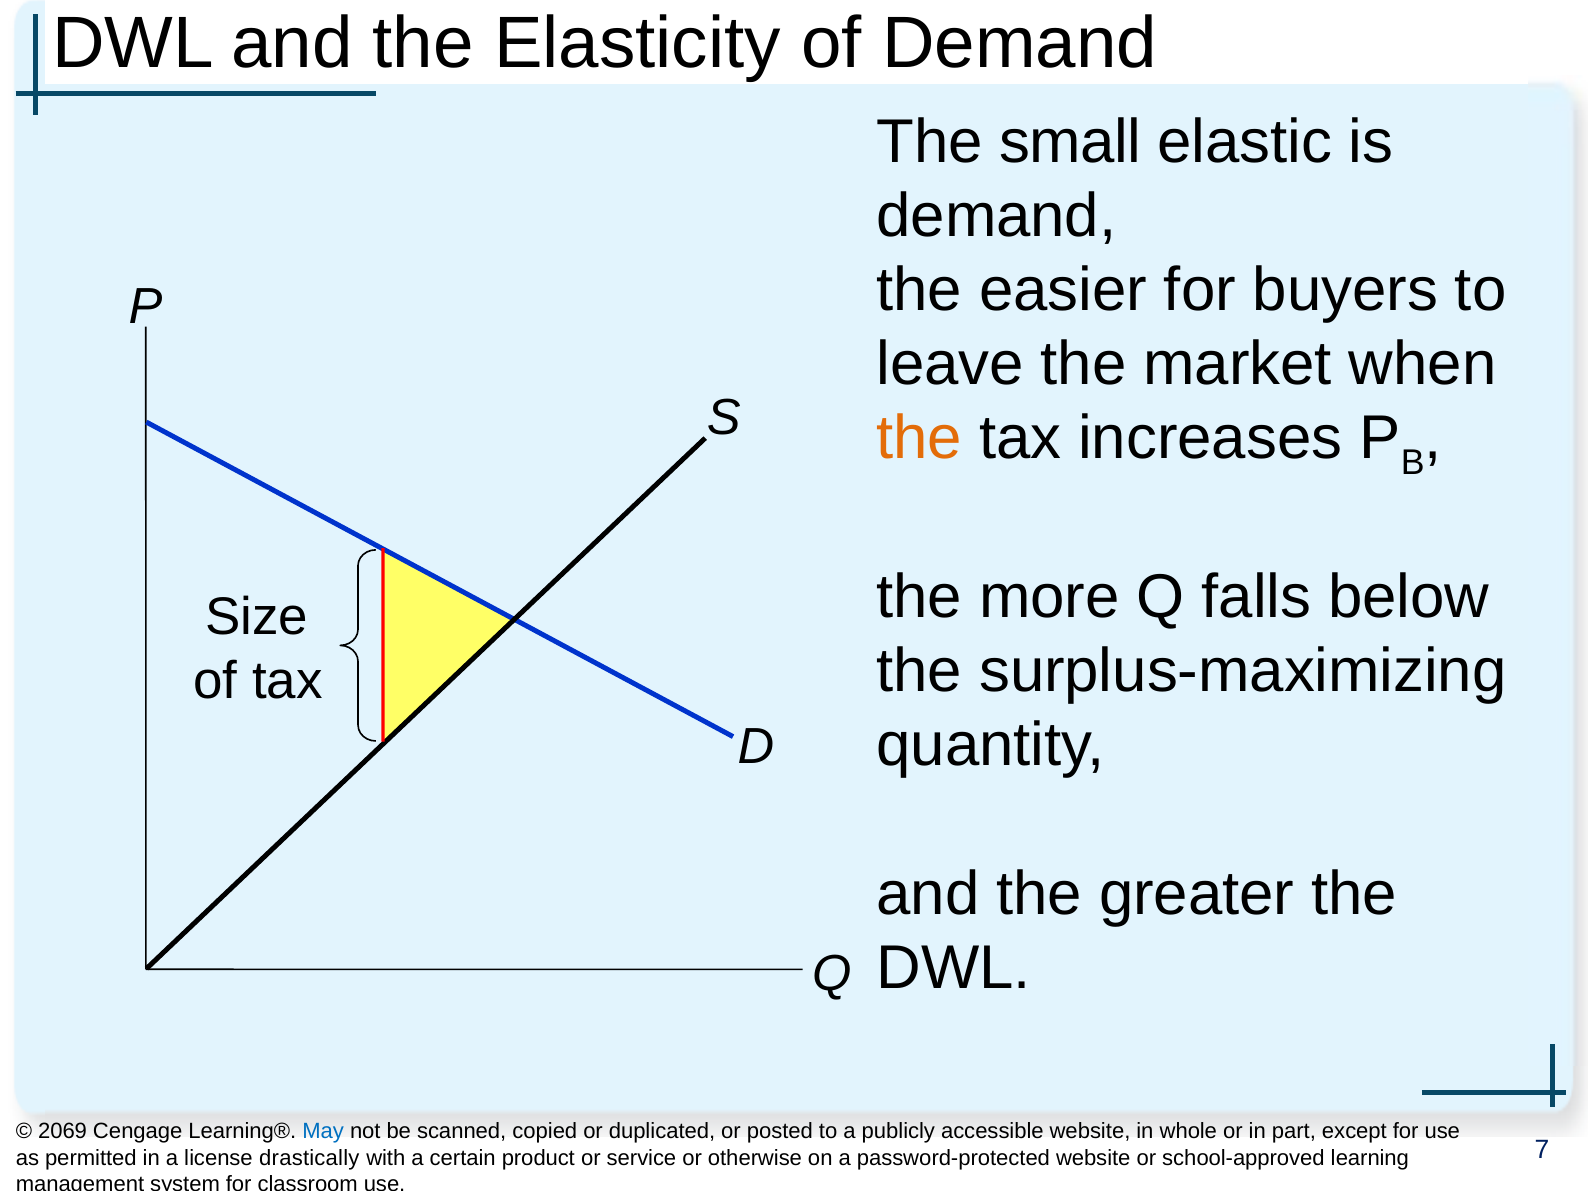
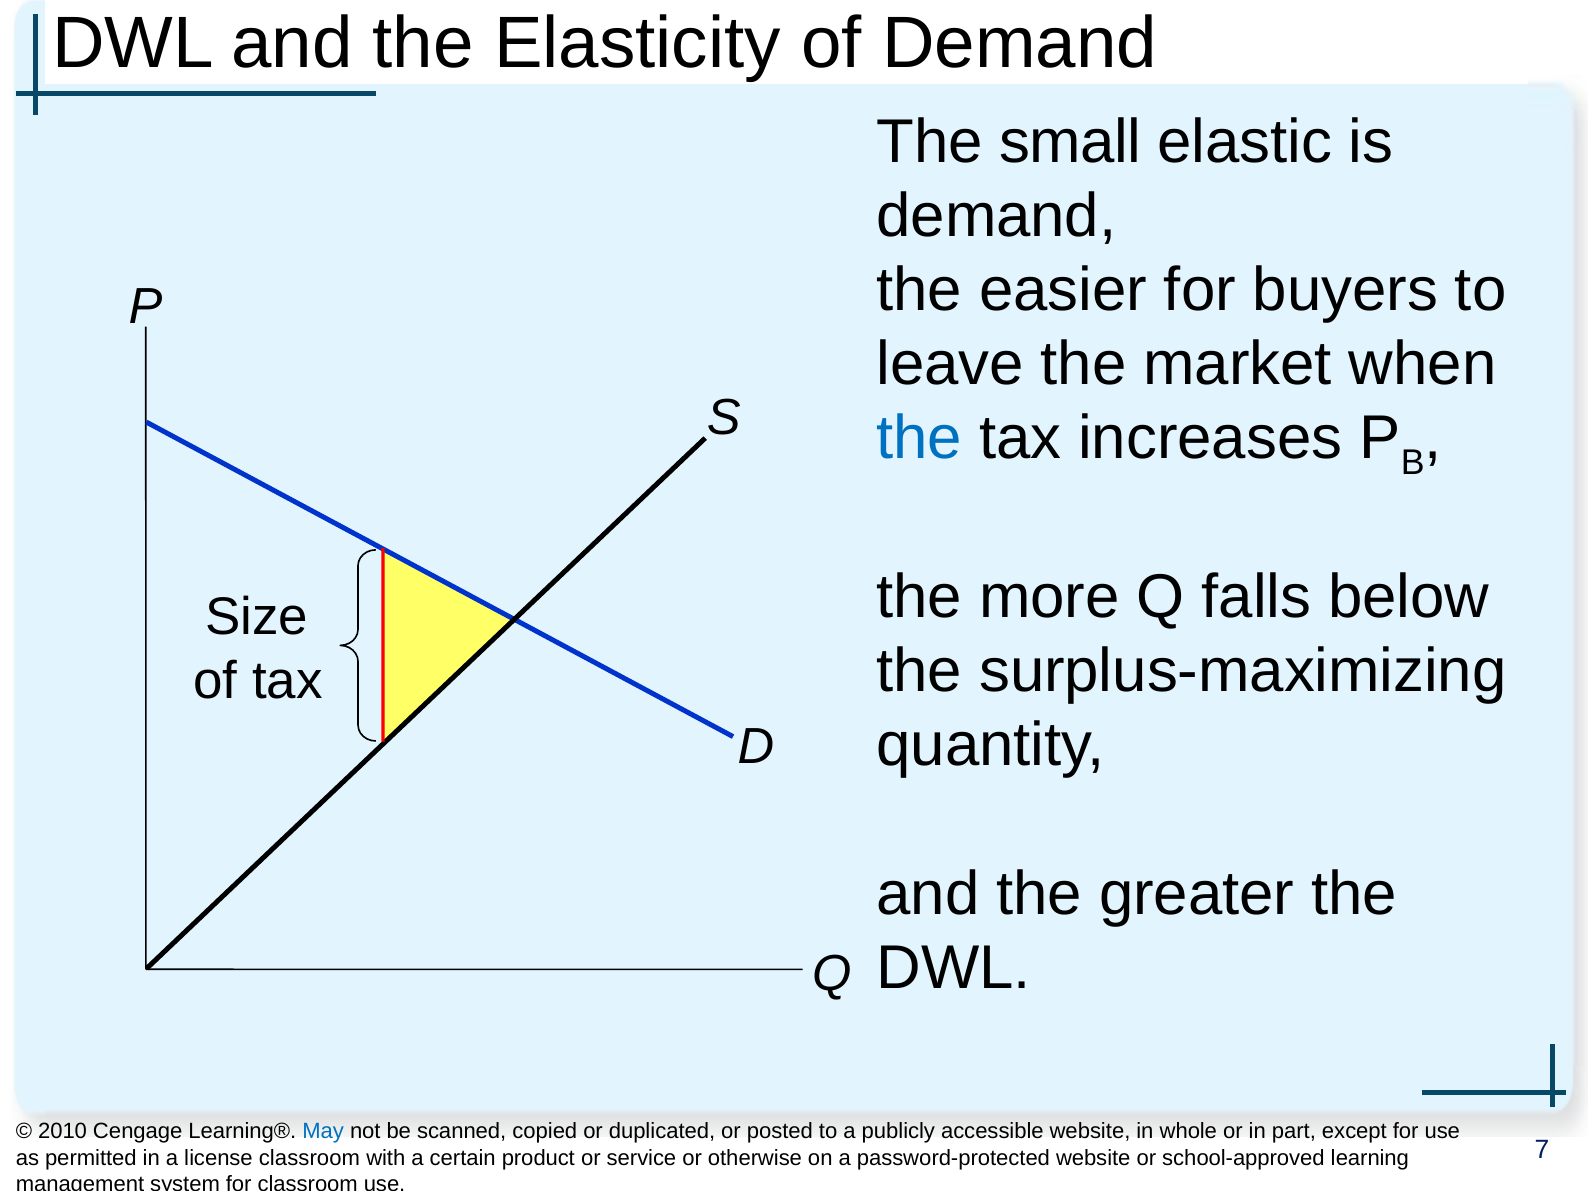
the at (919, 439) colour: orange -> blue
2069: 2069 -> 2010
license drastically: drastically -> classroom
